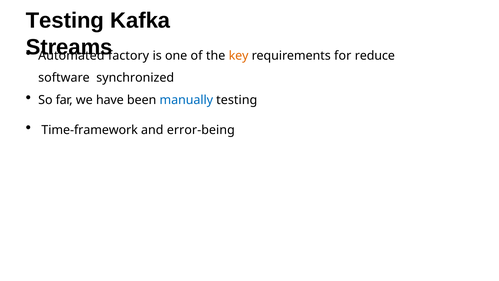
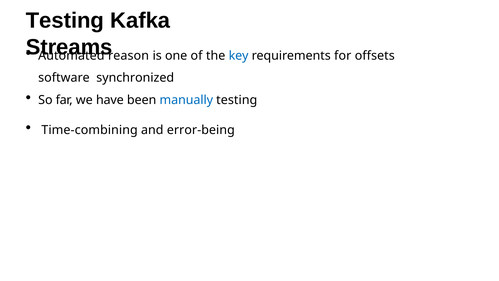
factory: factory -> reason
key colour: orange -> blue
reduce: reduce -> offsets
Time-framework: Time-framework -> Time-combining
